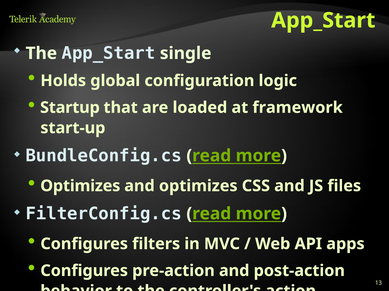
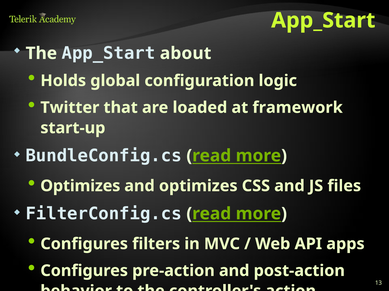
single: single -> about
Startup: Startup -> Twitter
